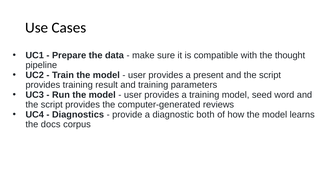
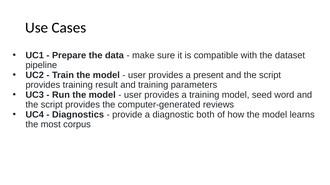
thought: thought -> dataset
docs: docs -> most
